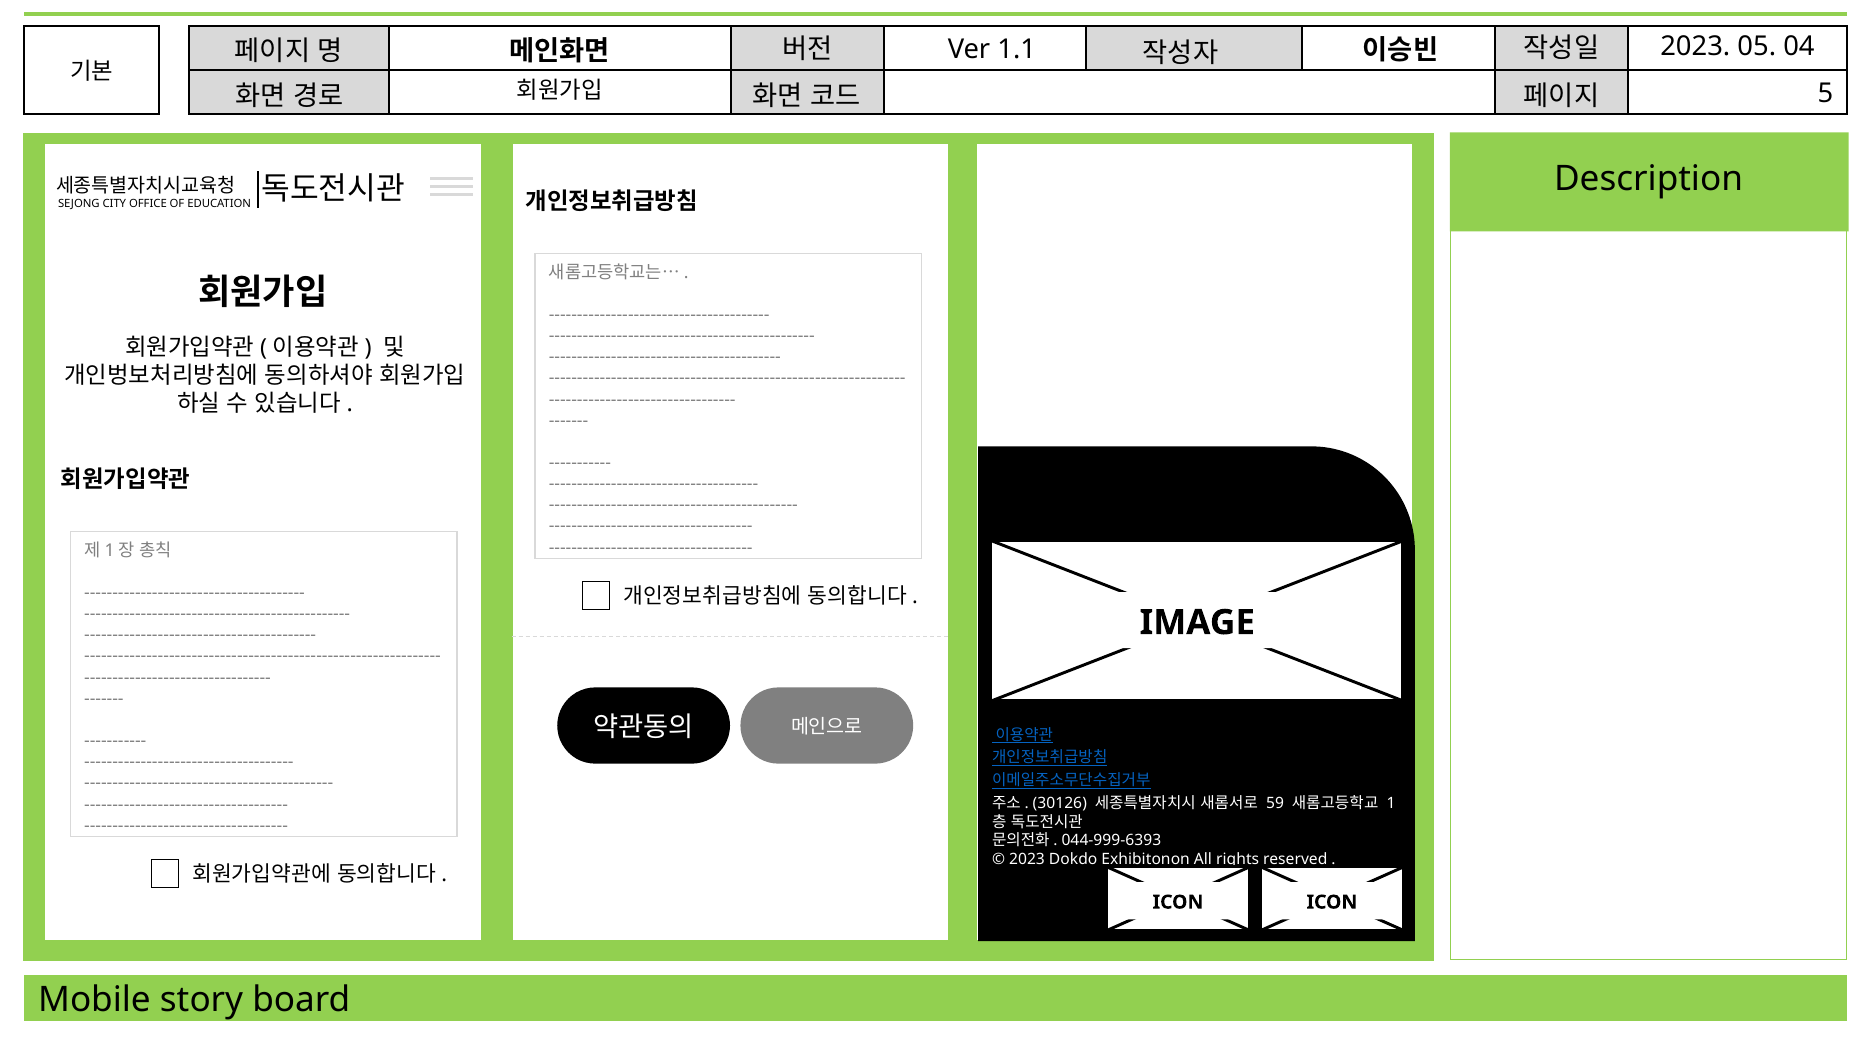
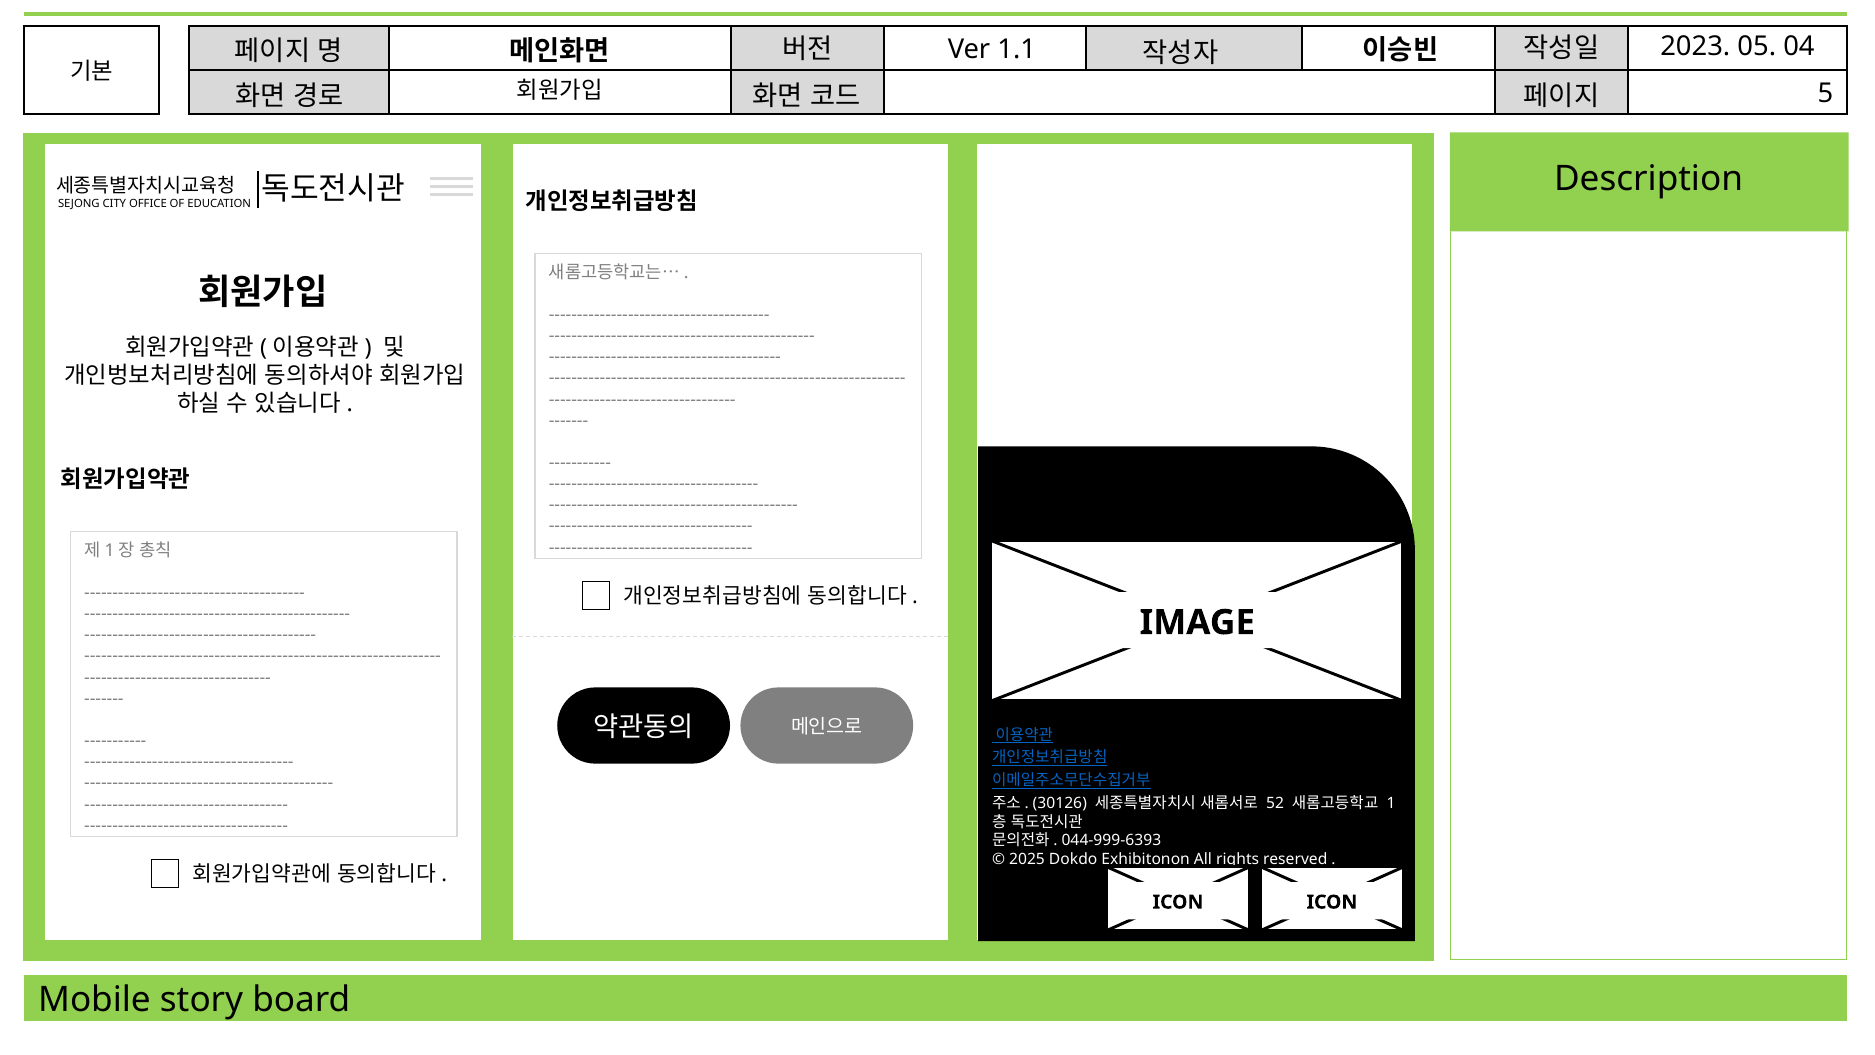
59: 59 -> 52
2023 at (1027, 859): 2023 -> 2025
